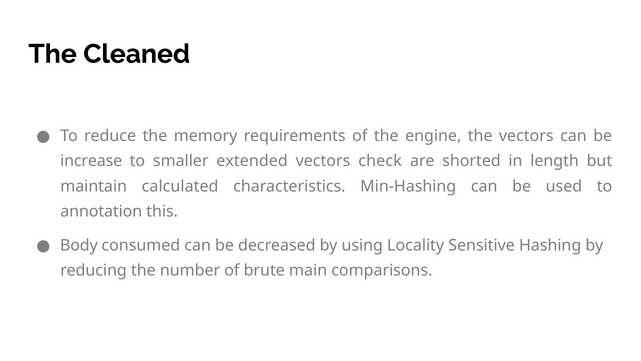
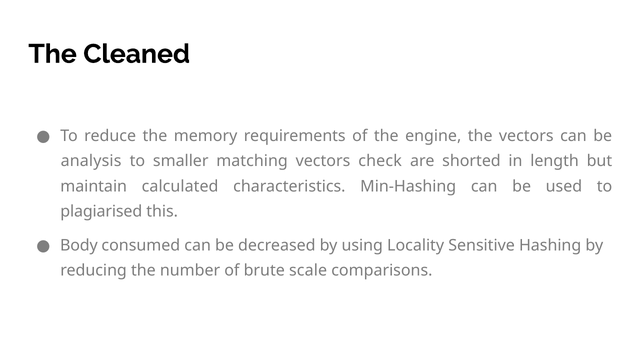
increase: increase -> analysis
extended: extended -> matching
annotation: annotation -> plagiarised
main: main -> scale
